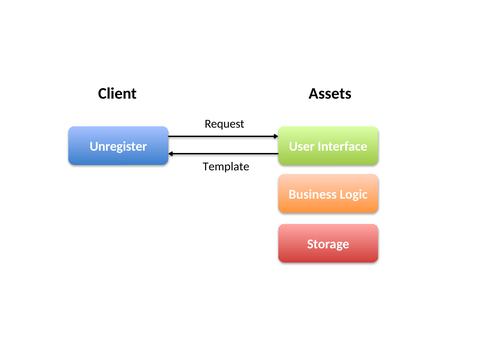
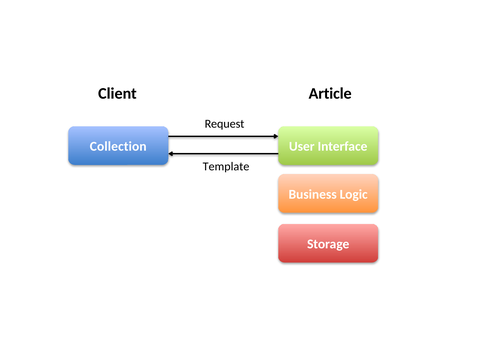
Assets: Assets -> Article
Unregister: Unregister -> Collection
